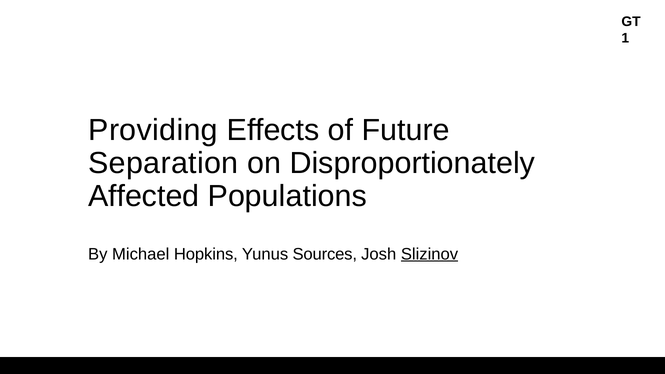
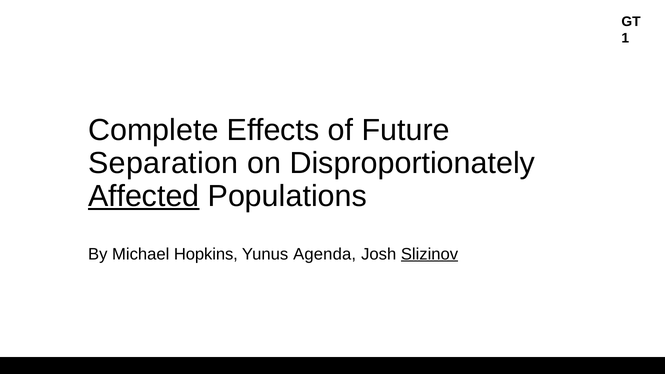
Providing: Providing -> Complete
Affected underline: none -> present
Sources: Sources -> Agenda
